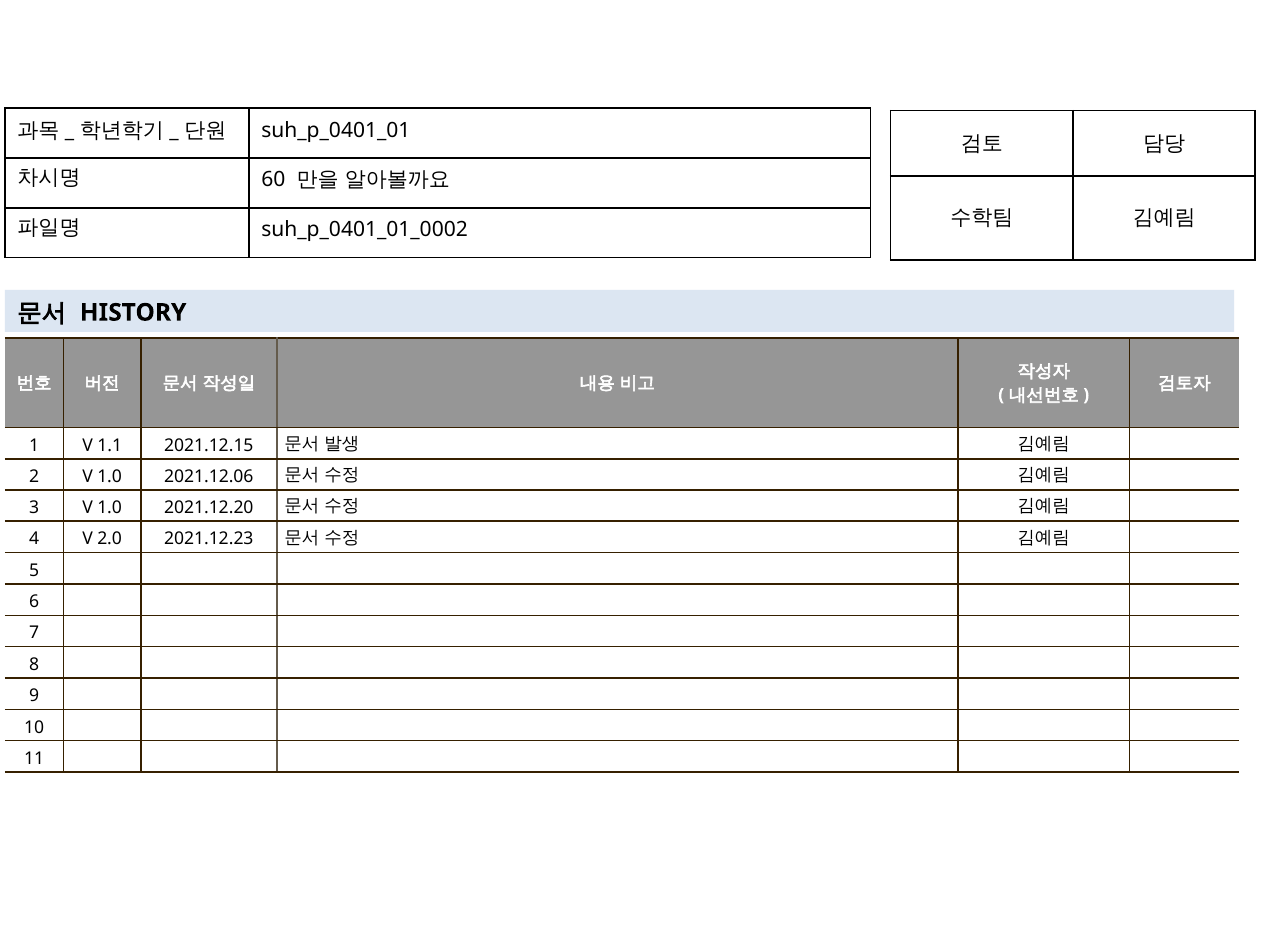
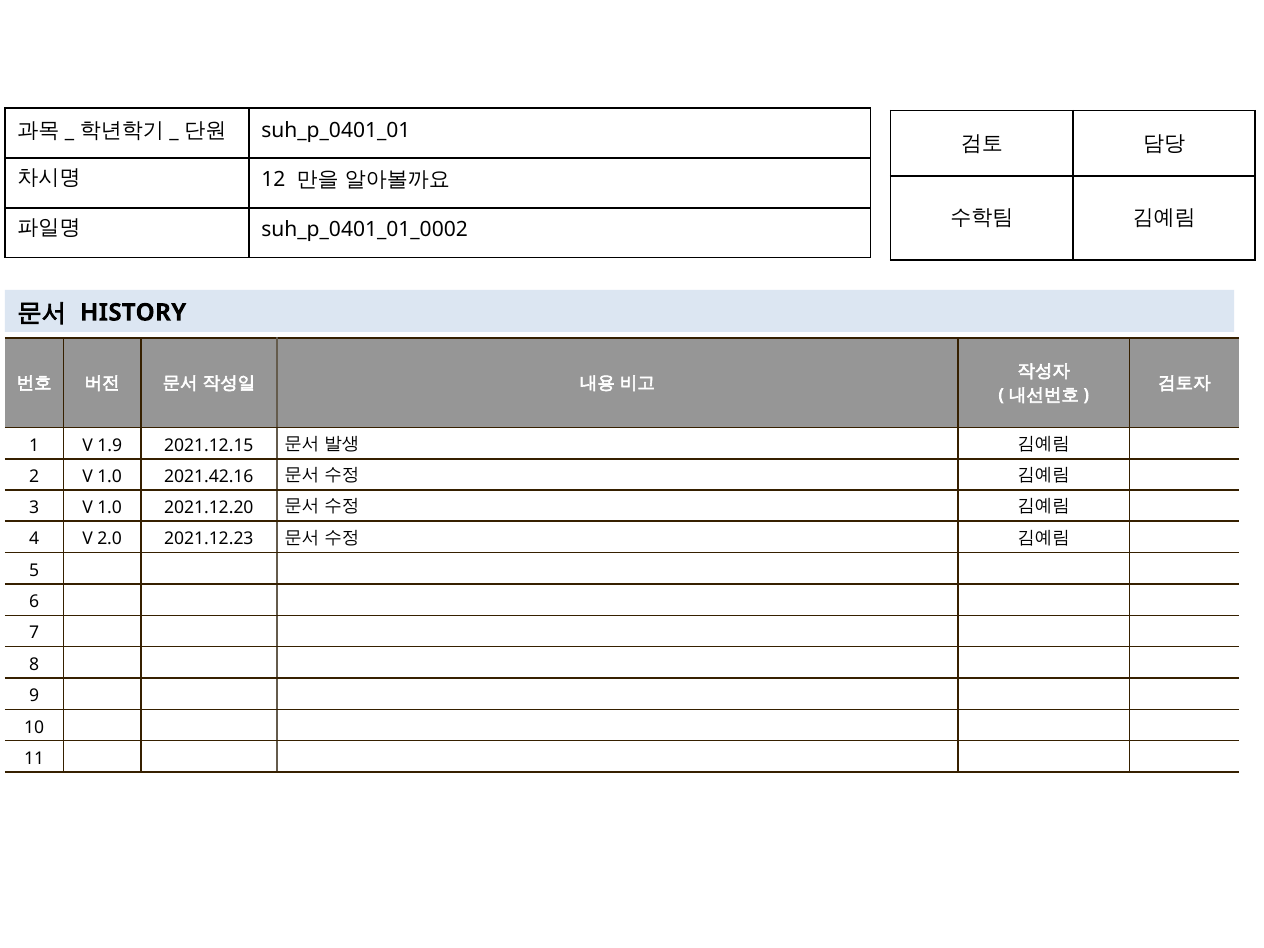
60: 60 -> 12
1.1: 1.1 -> 1.9
2021.12.06: 2021.12.06 -> 2021.42.16
